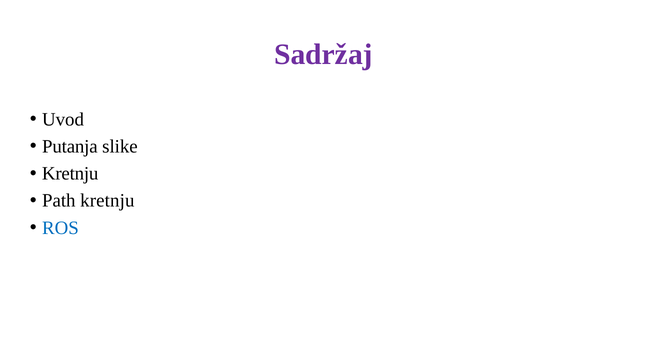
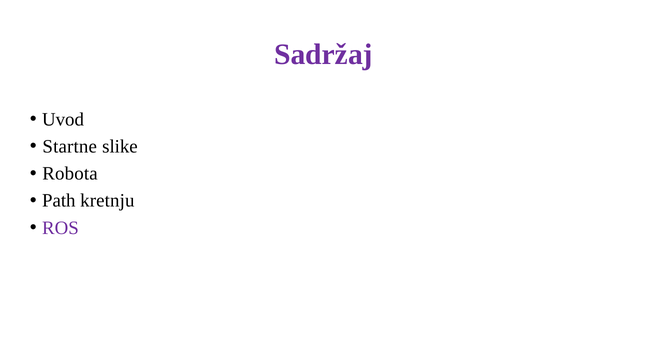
Putanja: Putanja -> Startne
Kretnju at (70, 174): Kretnju -> Robota
ROS colour: blue -> purple
